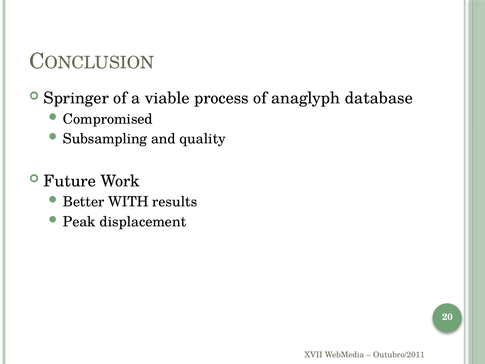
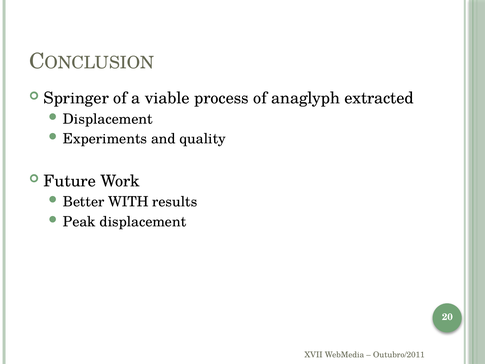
database: database -> extracted
Compromised at (108, 119): Compromised -> Displacement
Subsampling: Subsampling -> Experiments
